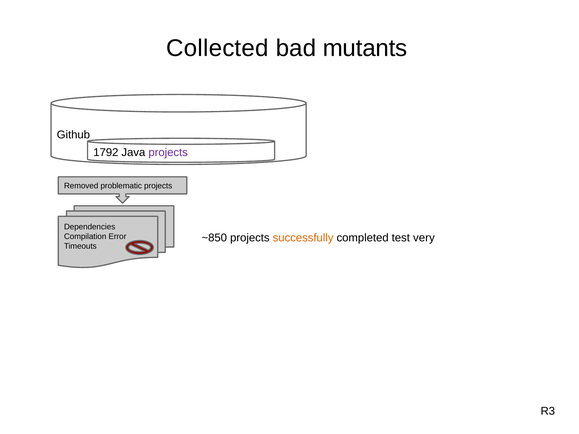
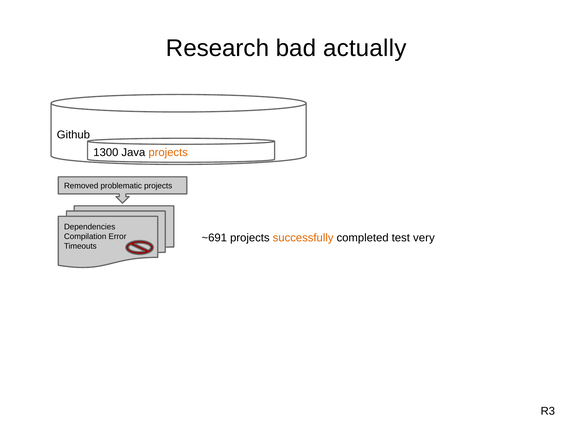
Collected: Collected -> Research
mutants: mutants -> actually
1792: 1792 -> 1300
projects at (168, 153) colour: purple -> orange
~850: ~850 -> ~691
